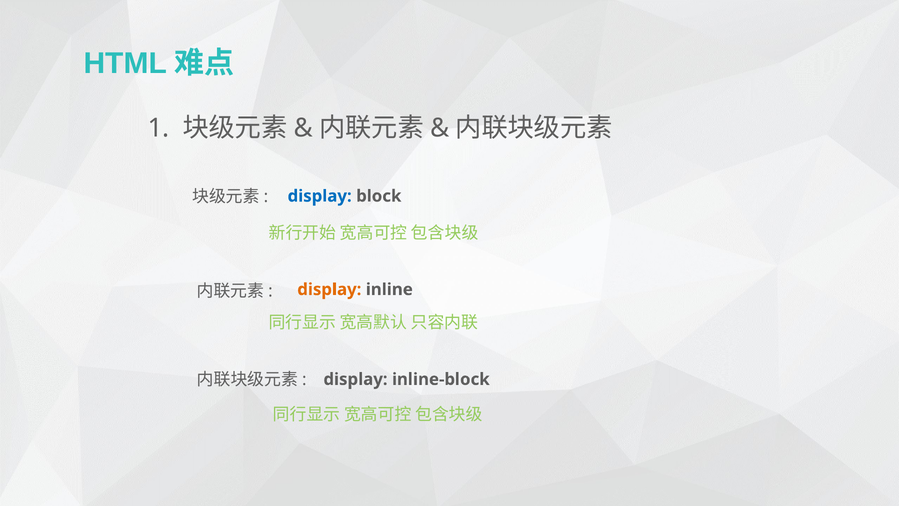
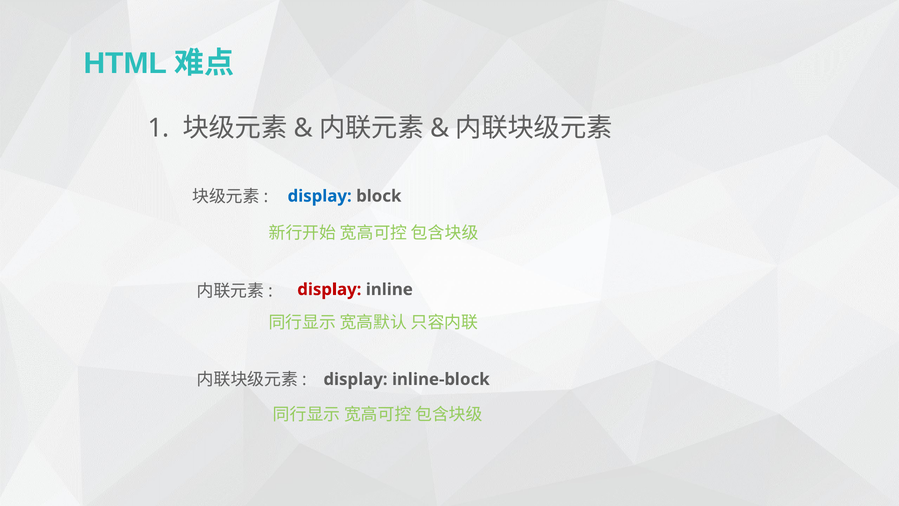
display at (329, 289) colour: orange -> red
